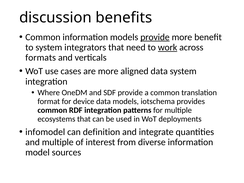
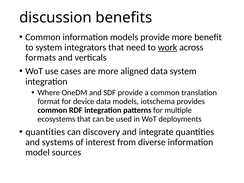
provide at (155, 37) underline: present -> none
infomodel at (45, 132): infomodel -> quantities
definition: definition -> discovery
and multiple: multiple -> systems
